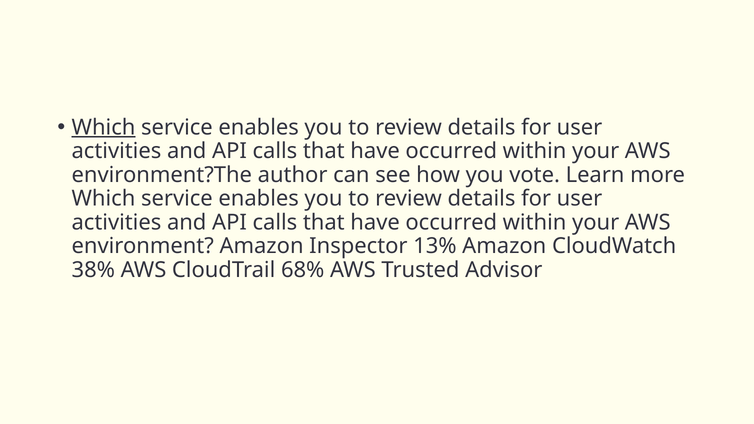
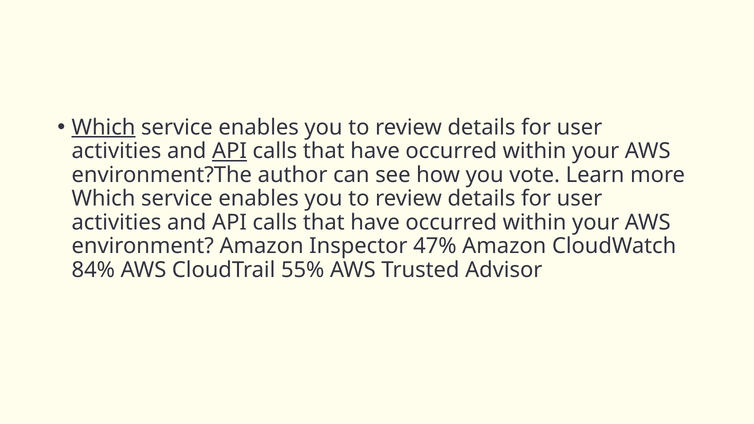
API at (229, 151) underline: none -> present
13%: 13% -> 47%
38%: 38% -> 84%
68%: 68% -> 55%
